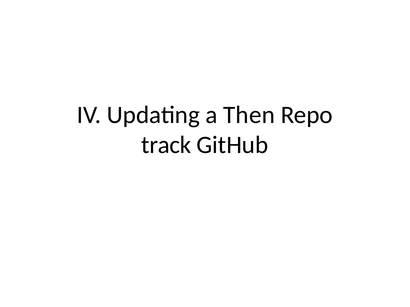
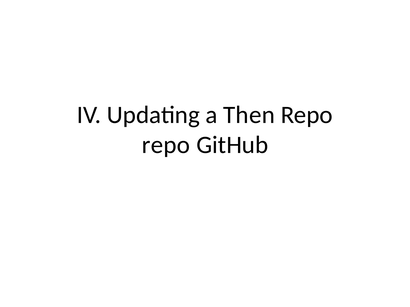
track at (166, 145): track -> repo
